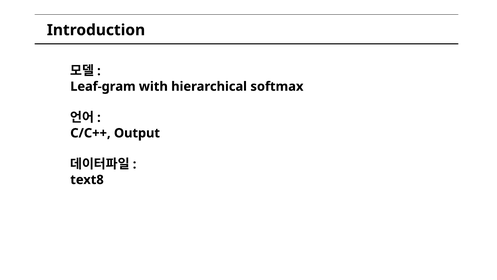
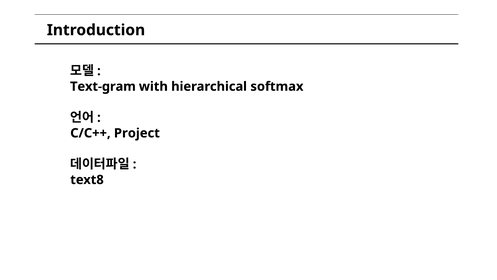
Leaf-gram: Leaf-gram -> Text-gram
Output: Output -> Project
